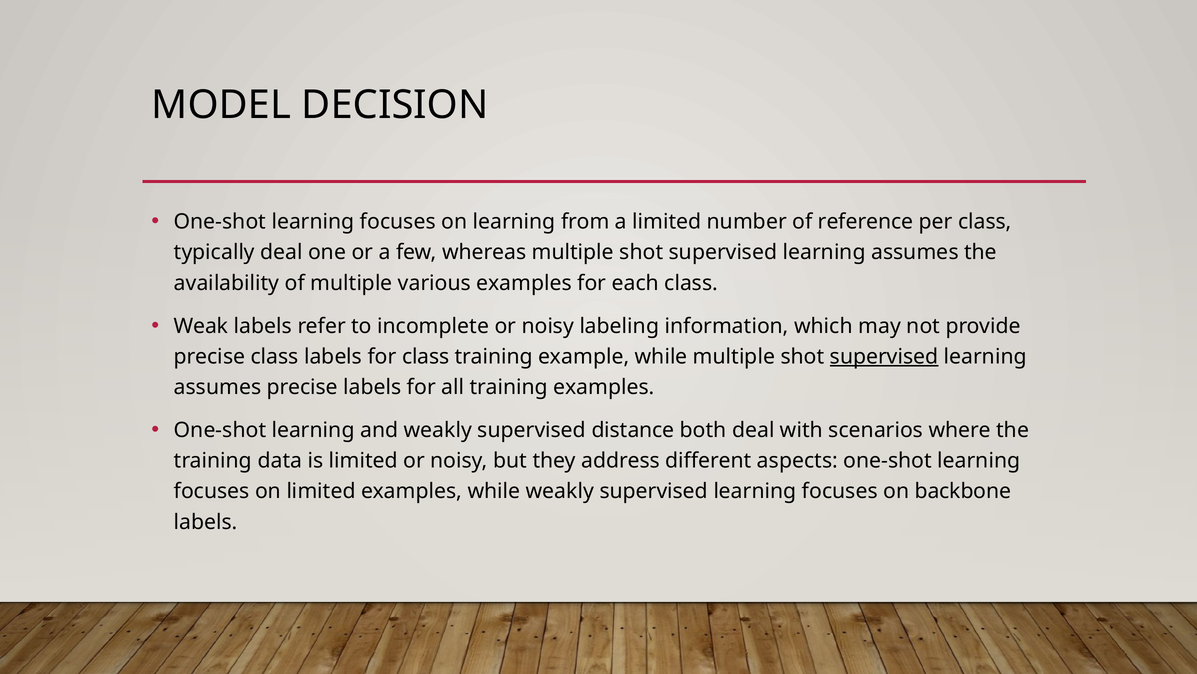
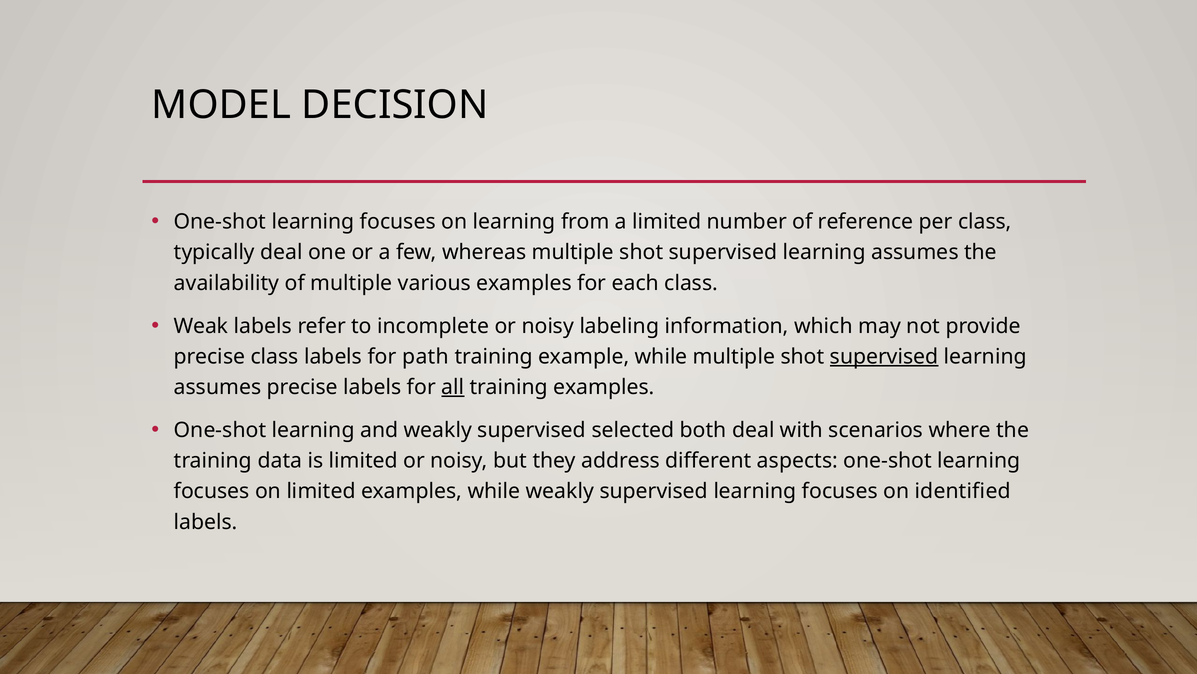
for class: class -> path
all underline: none -> present
distance: distance -> selected
backbone: backbone -> identified
